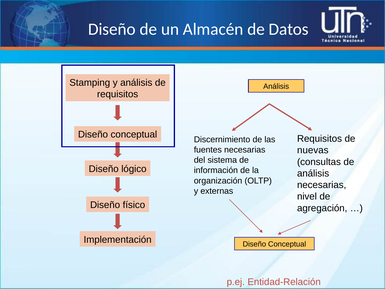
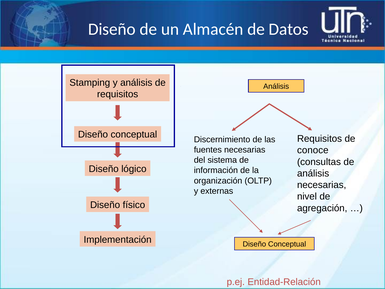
nuevas: nuevas -> conoce
